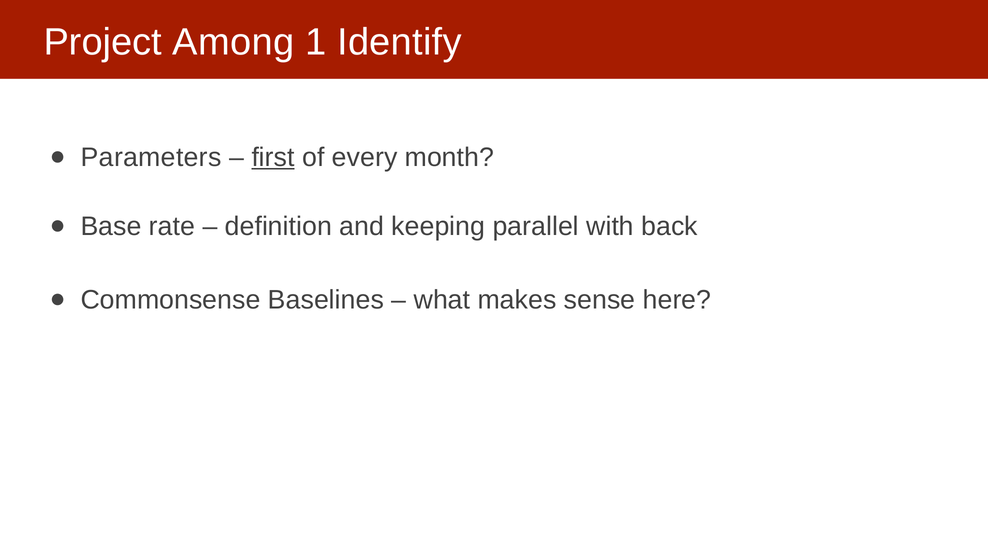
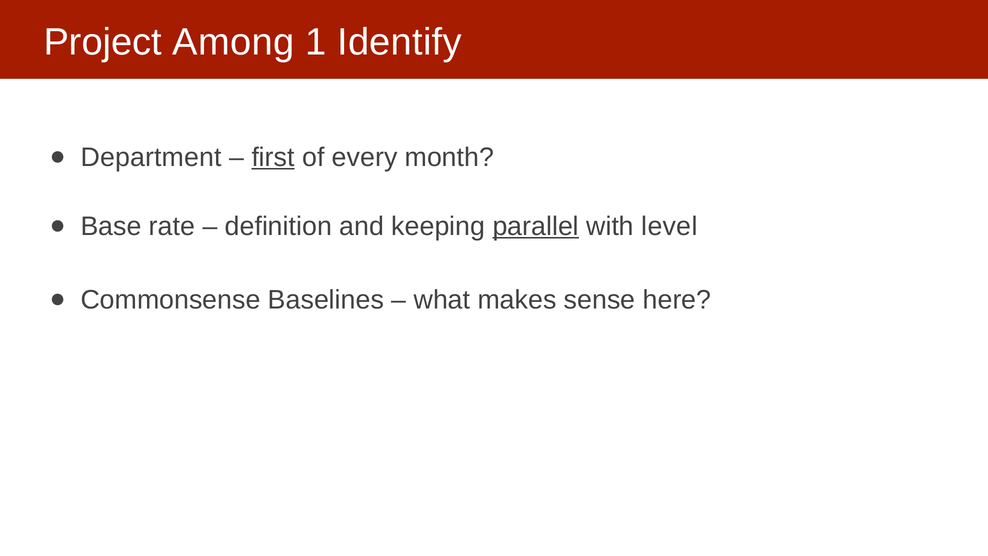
Parameters: Parameters -> Department
parallel underline: none -> present
back: back -> level
